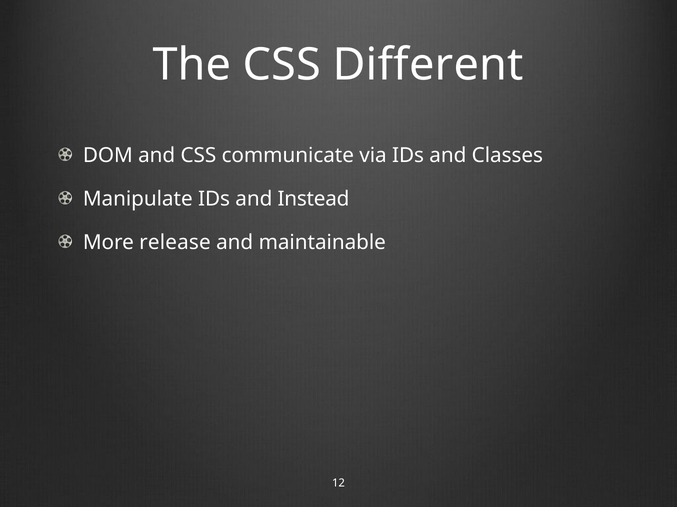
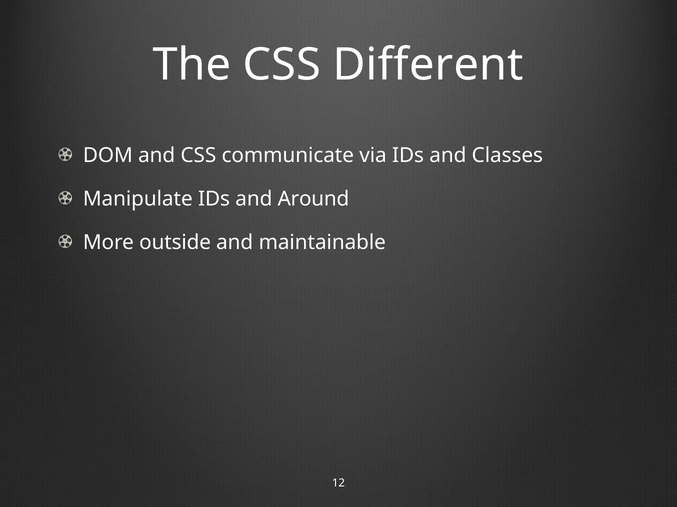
Instead: Instead -> Around
release: release -> outside
